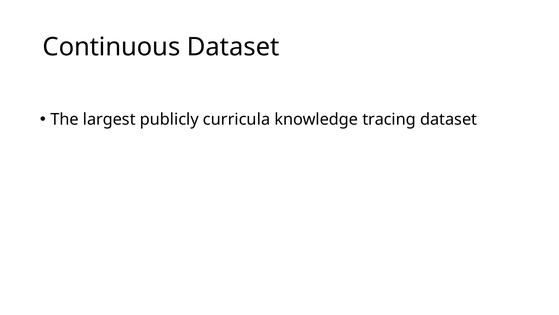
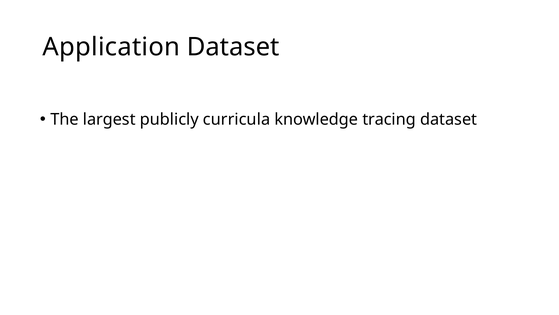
Continuous: Continuous -> Application
